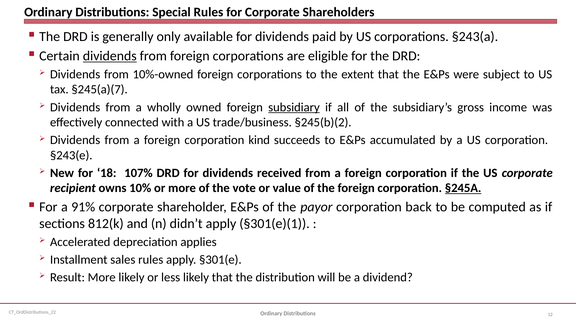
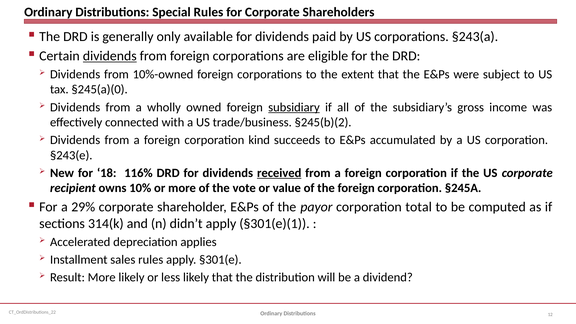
§245(a)(7: §245(a)(7 -> §245(a)(0
107%: 107% -> 116%
received underline: none -> present
§245A underline: present -> none
91%: 91% -> 29%
back: back -> total
812(k: 812(k -> 314(k
